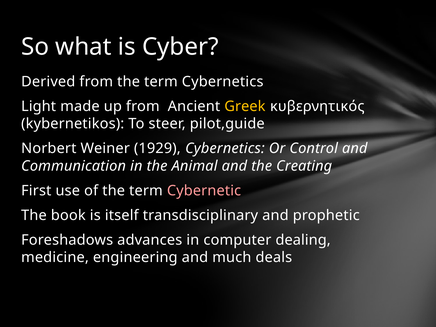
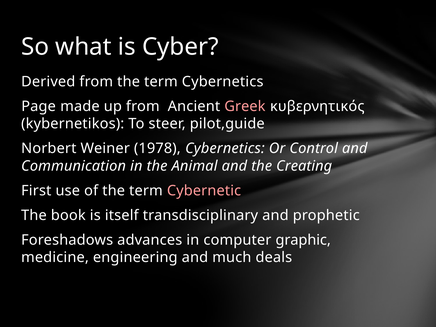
Light: Light -> Page
Greek colour: yellow -> pink
1929: 1929 -> 1978
dealing: dealing -> graphic
